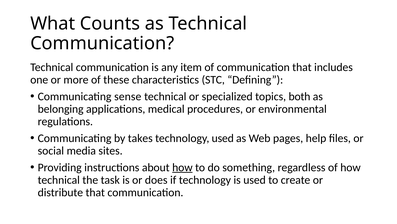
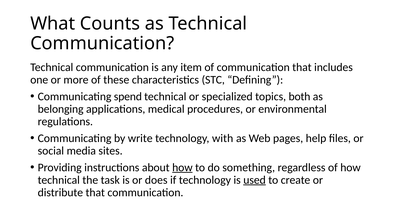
sense: sense -> spend
takes: takes -> write
technology used: used -> with
used at (255, 179) underline: none -> present
